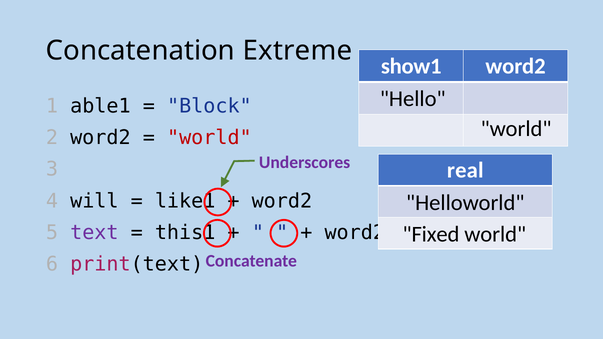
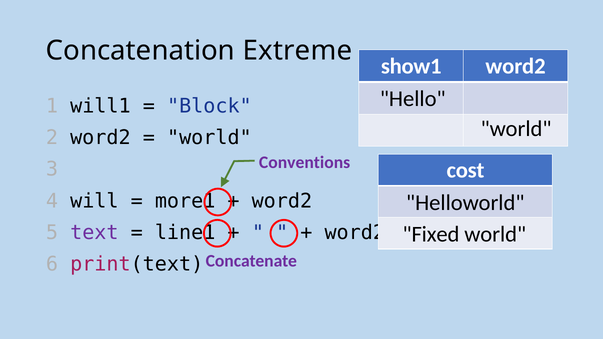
able1: able1 -> will1
world at (209, 138) colour: red -> black
Underscores: Underscores -> Conventions
real: real -> cost
like1: like1 -> more1
this1: this1 -> line1
